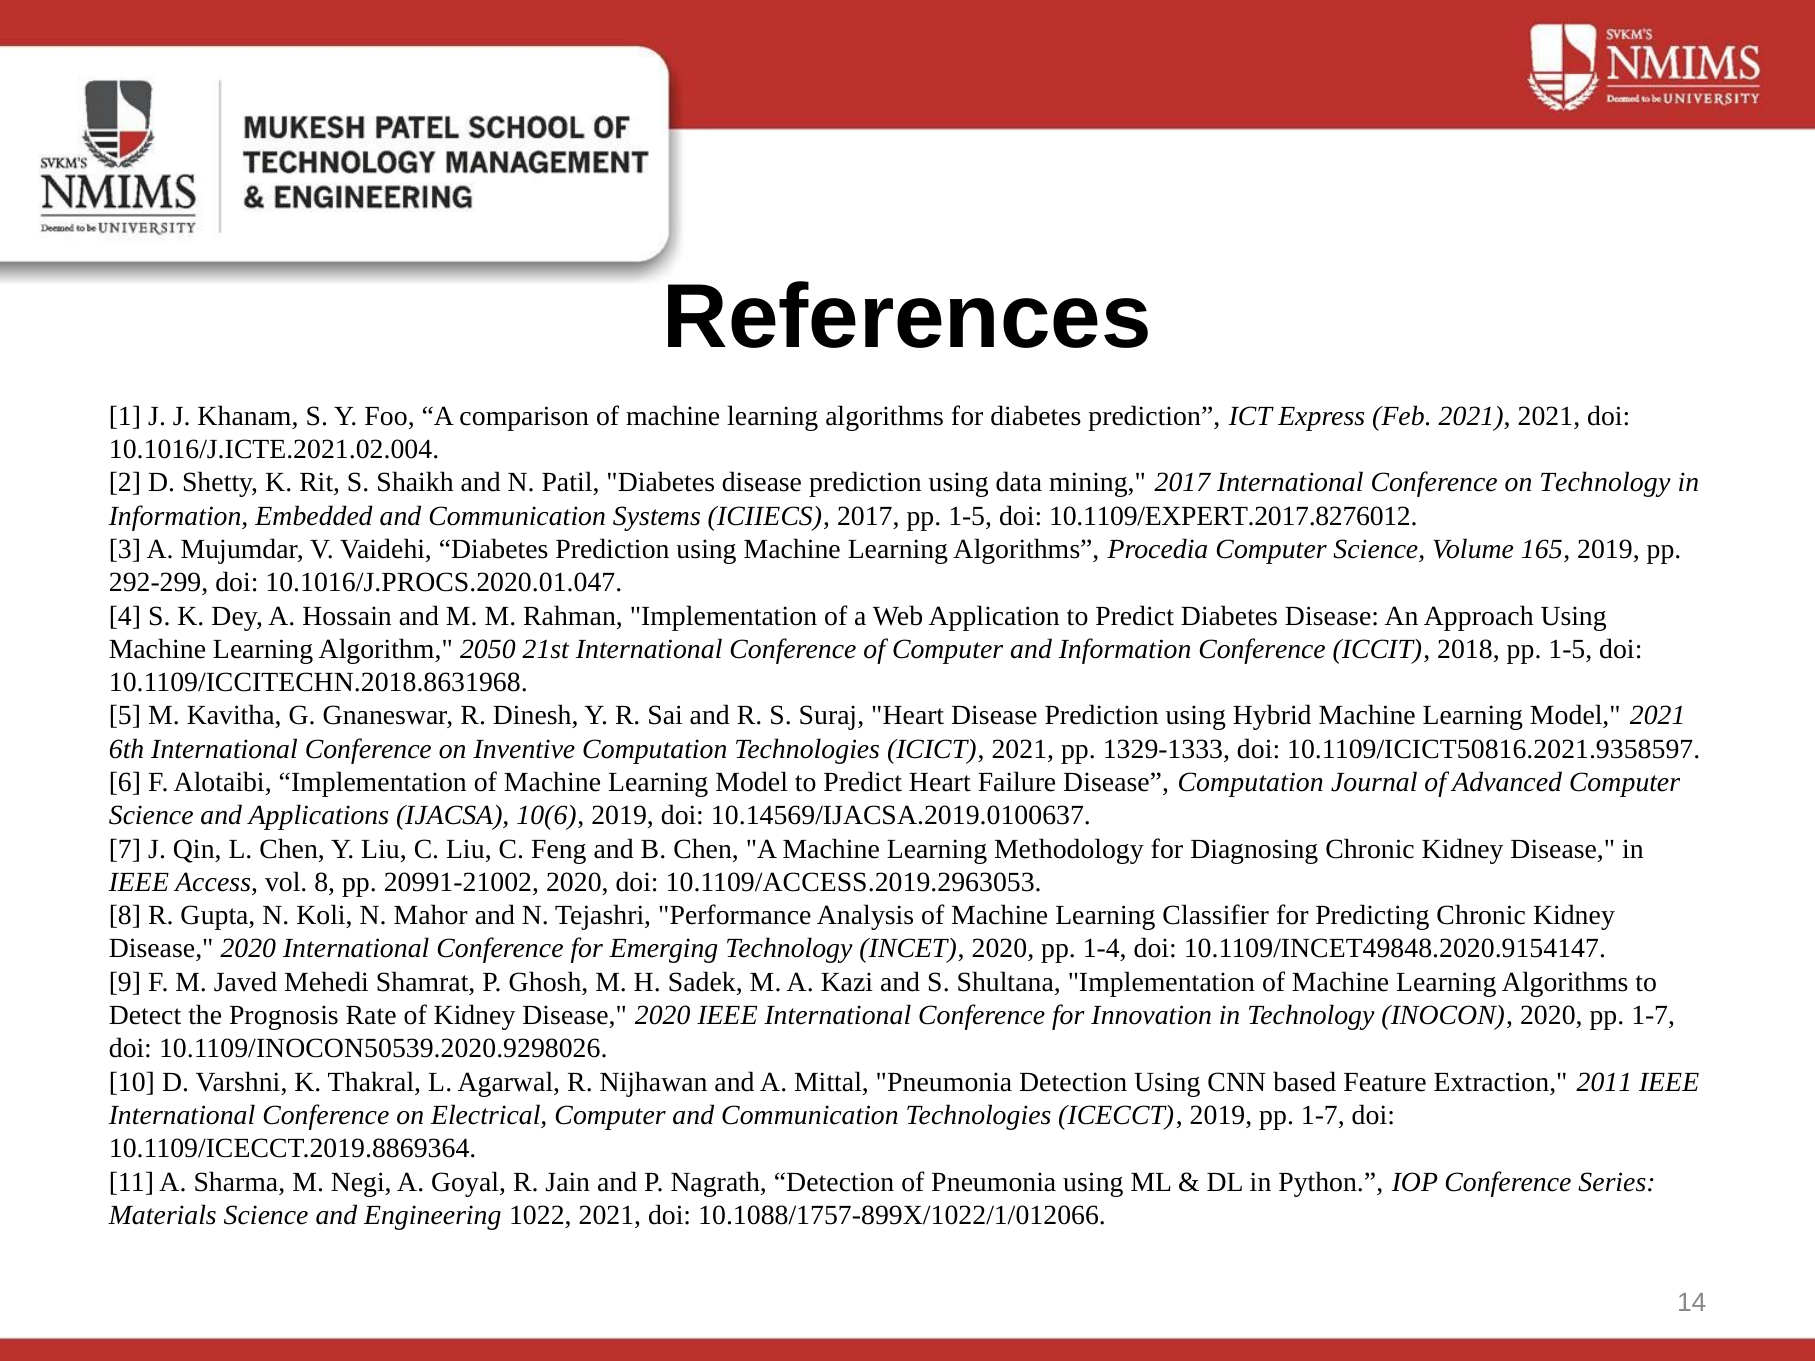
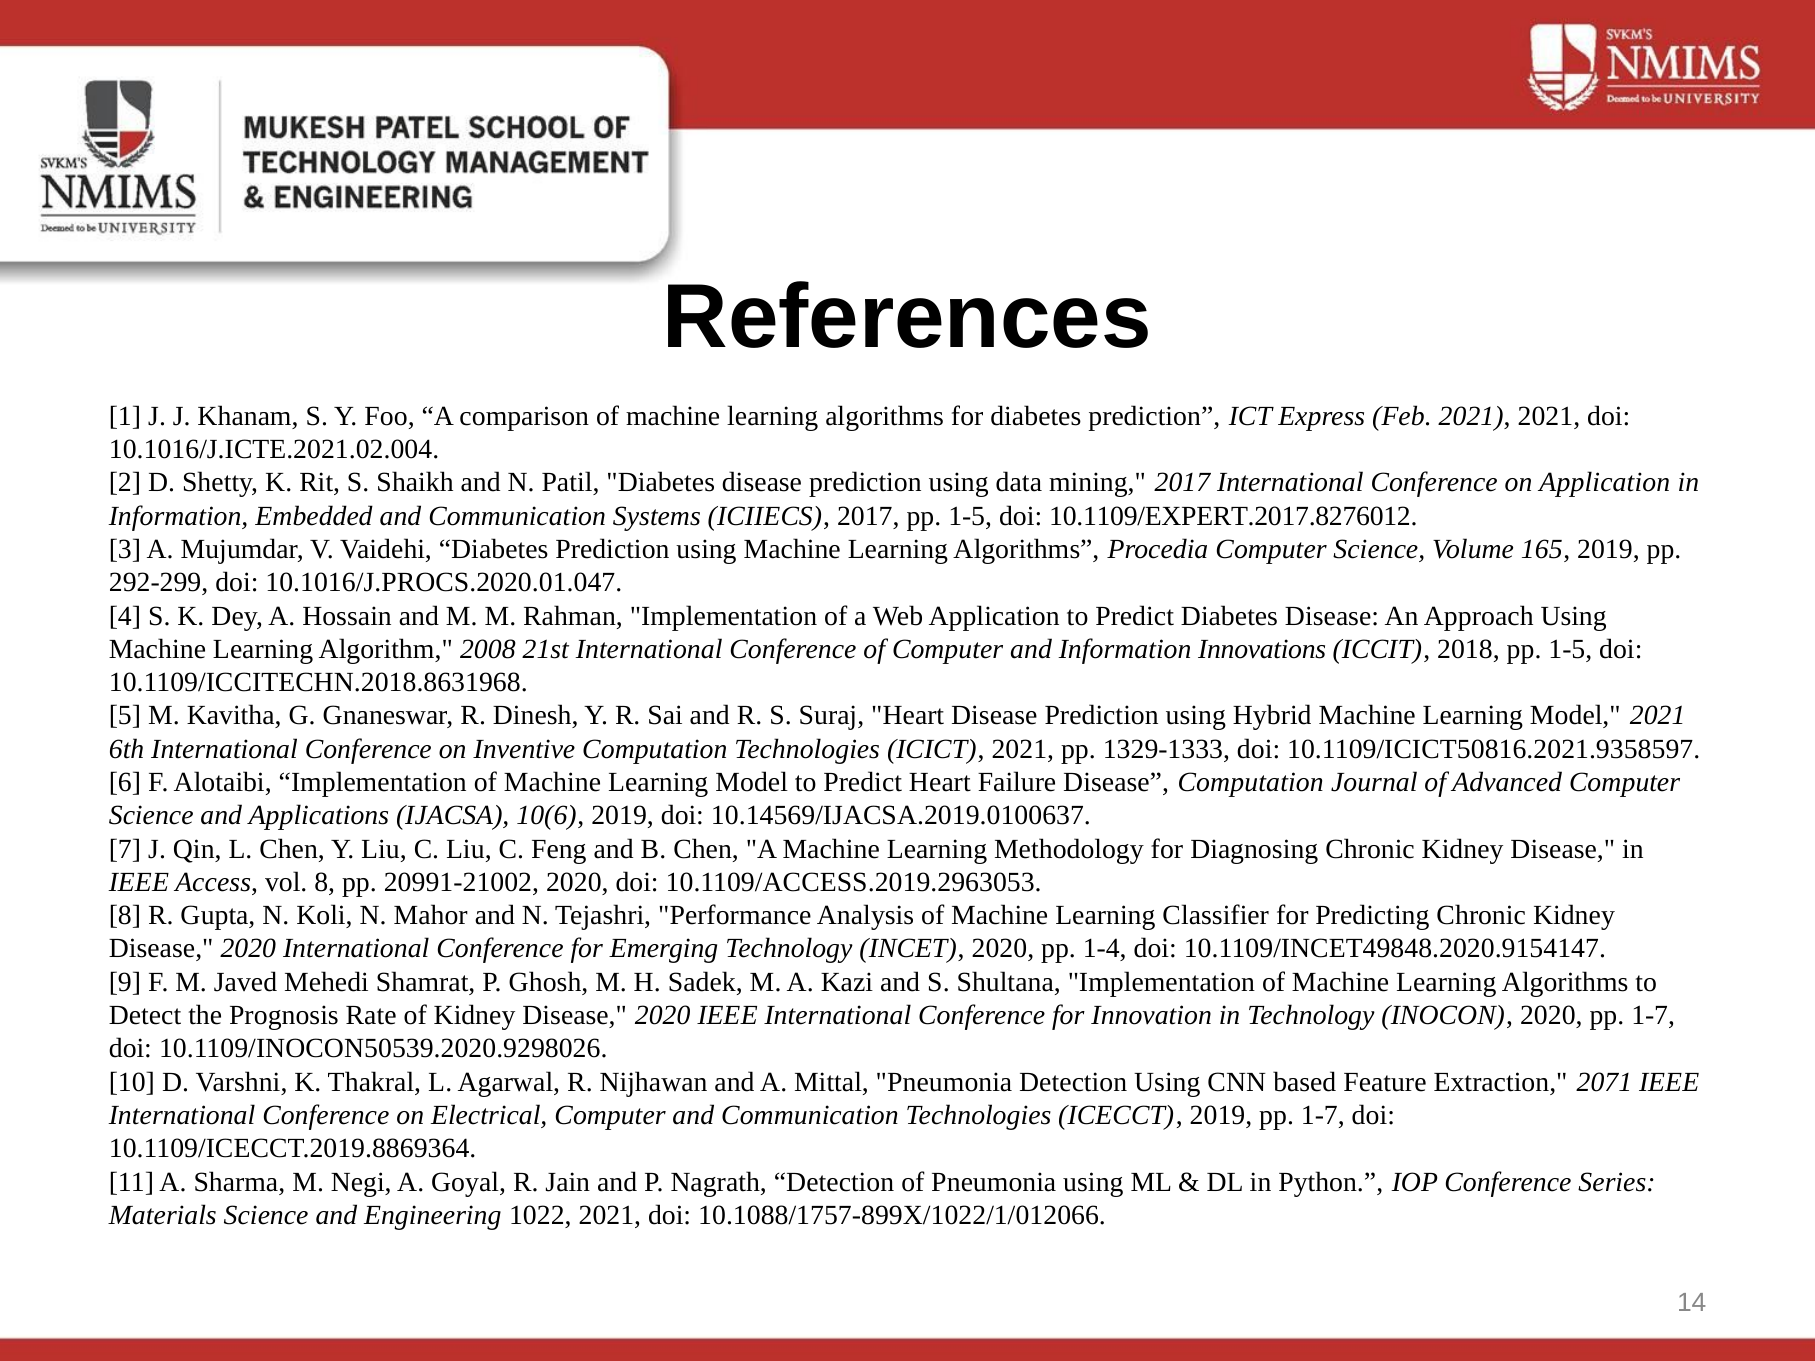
on Technology: Technology -> Application
2050: 2050 -> 2008
Information Conference: Conference -> Innovations
2011: 2011 -> 2071
